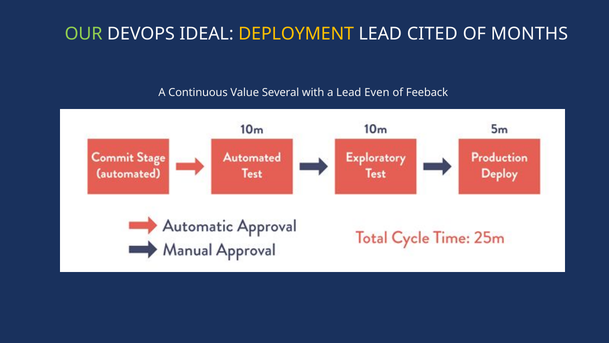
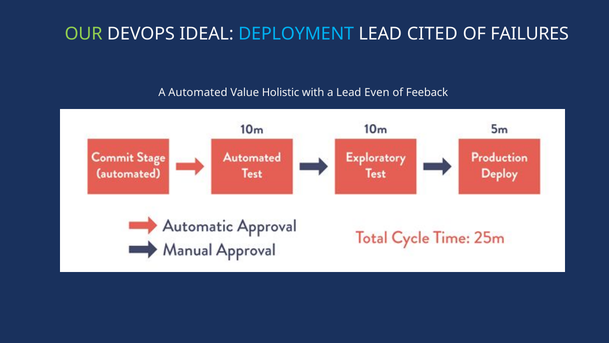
DEPLOYMENT colour: yellow -> light blue
MONTHS: MONTHS -> FAILURES
Continuous: Continuous -> Automated
Several: Several -> Holistic
